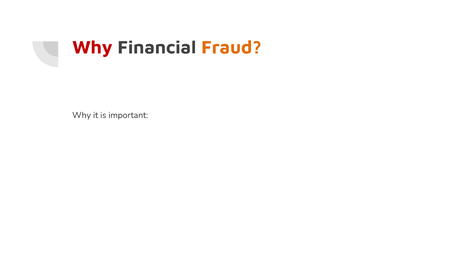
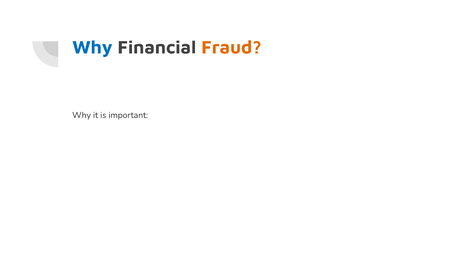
Why at (92, 47) colour: red -> blue
